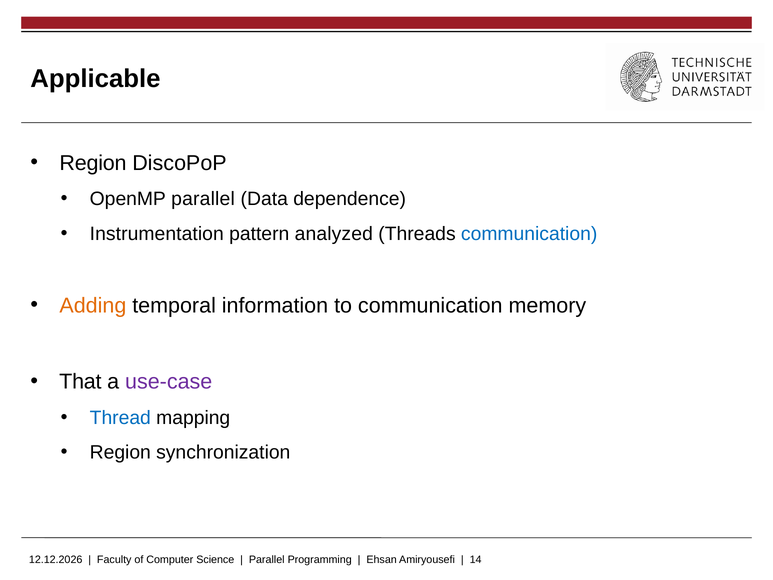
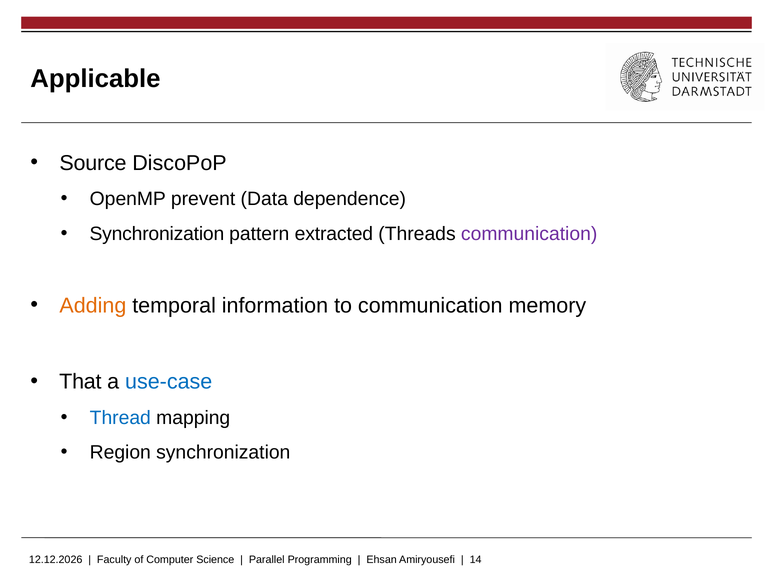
Region at (93, 163): Region -> Source
OpenMP parallel: parallel -> prevent
Instrumentation at (157, 234): Instrumentation -> Synchronization
analyzed: analyzed -> extracted
communication at (529, 234) colour: blue -> purple
use-case colour: purple -> blue
